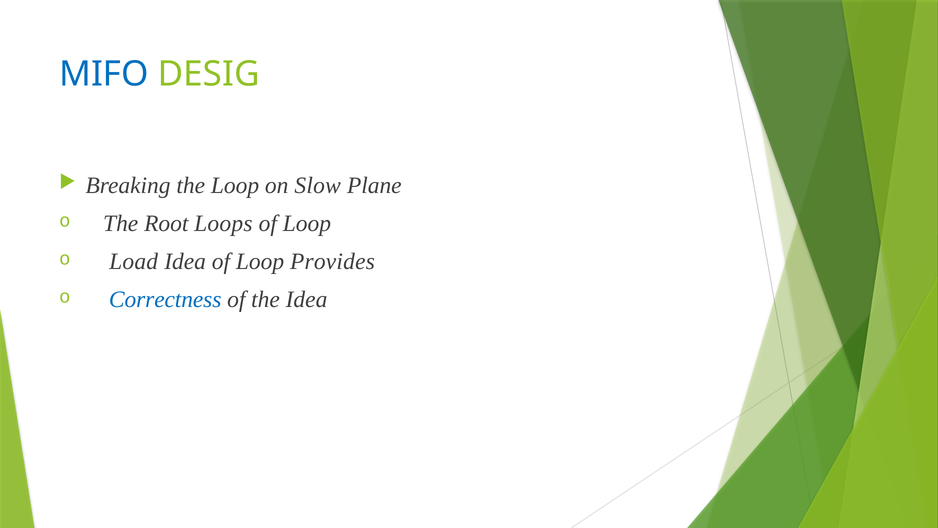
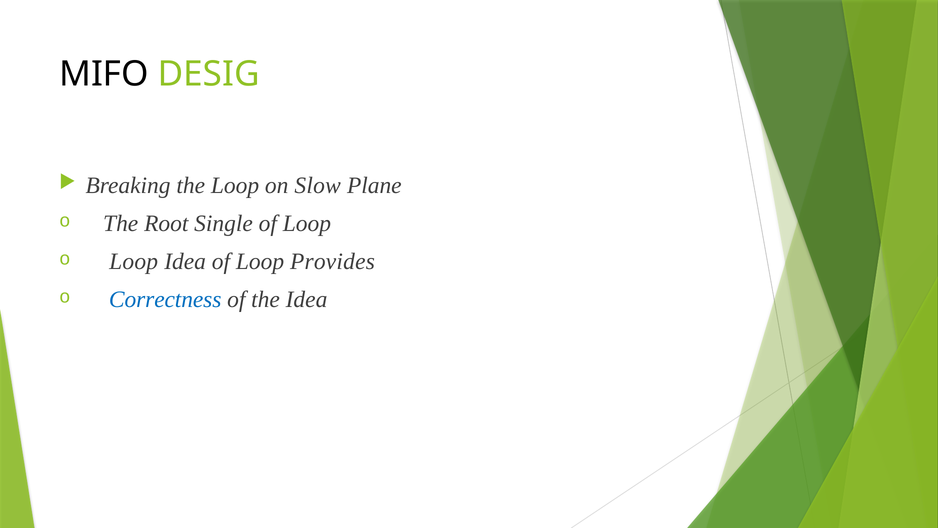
MIFO colour: blue -> black
Loops: Loops -> Single
Load at (134, 261): Load -> Loop
